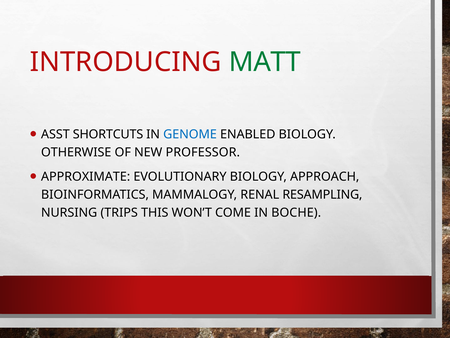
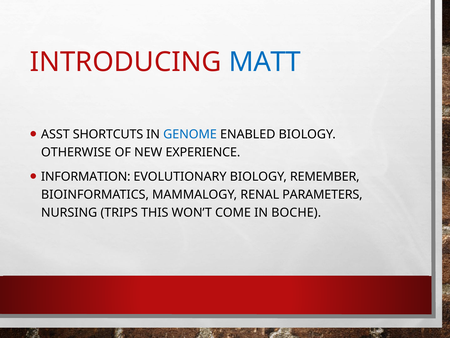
MATT colour: green -> blue
PROFESSOR: PROFESSOR -> EXPERIENCE
APPROXIMATE: APPROXIMATE -> INFORMATION
APPROACH: APPROACH -> REMEMBER
RESAMPLING: RESAMPLING -> PARAMETERS
